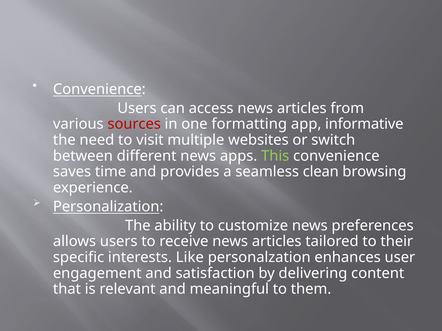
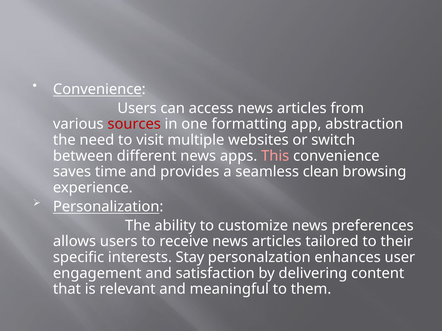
informative: informative -> abstraction
This colour: light green -> pink
Like: Like -> Stay
